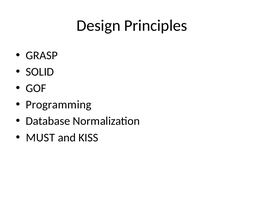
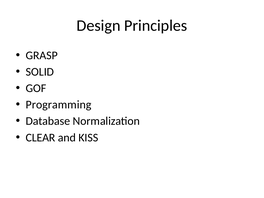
MUST: MUST -> CLEAR
